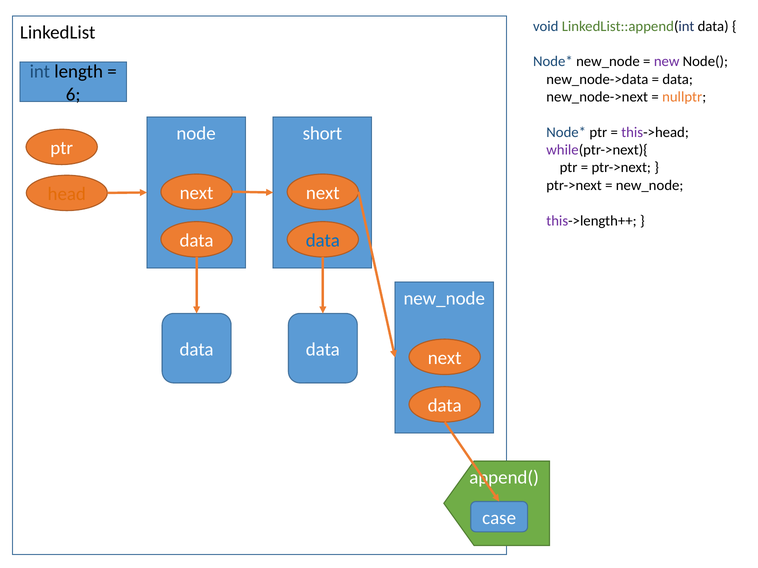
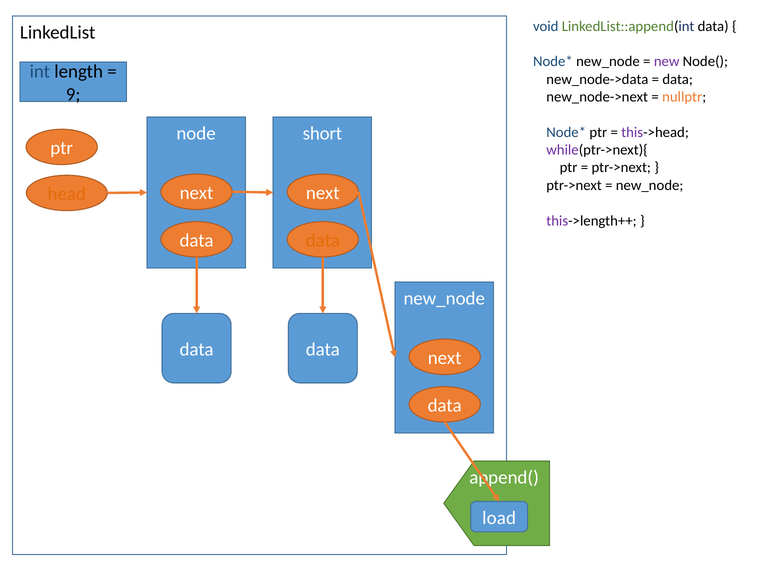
6: 6 -> 9
data at (323, 241) colour: blue -> orange
case: case -> load
